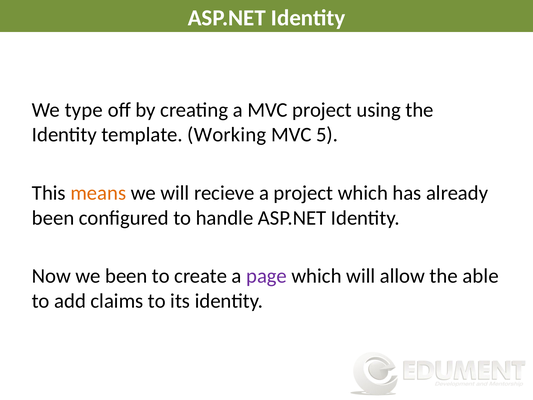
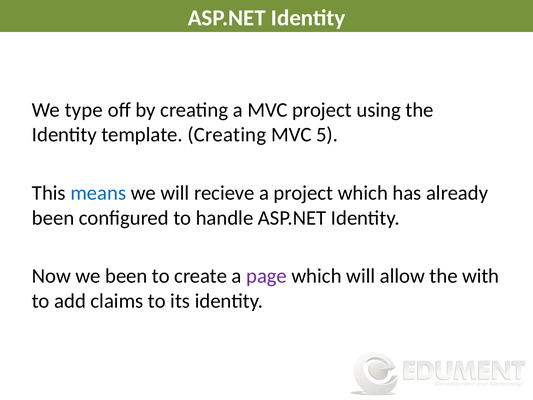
template Working: Working -> Creating
means colour: orange -> blue
able: able -> with
